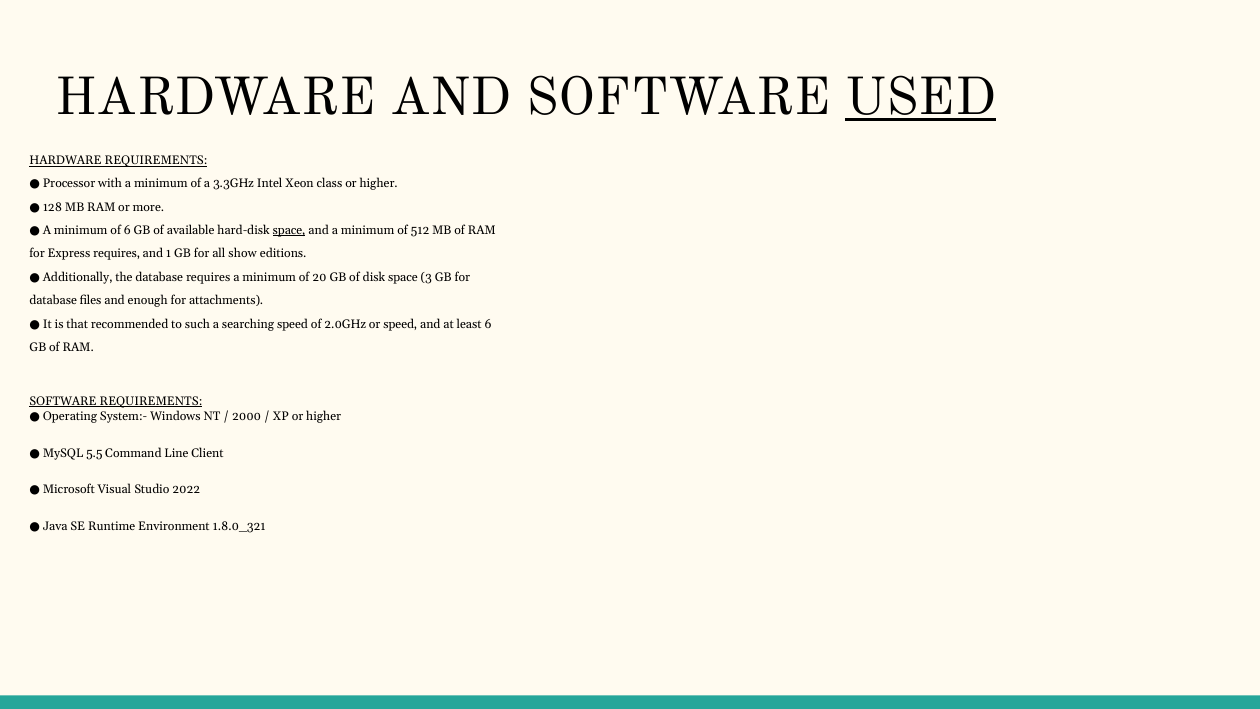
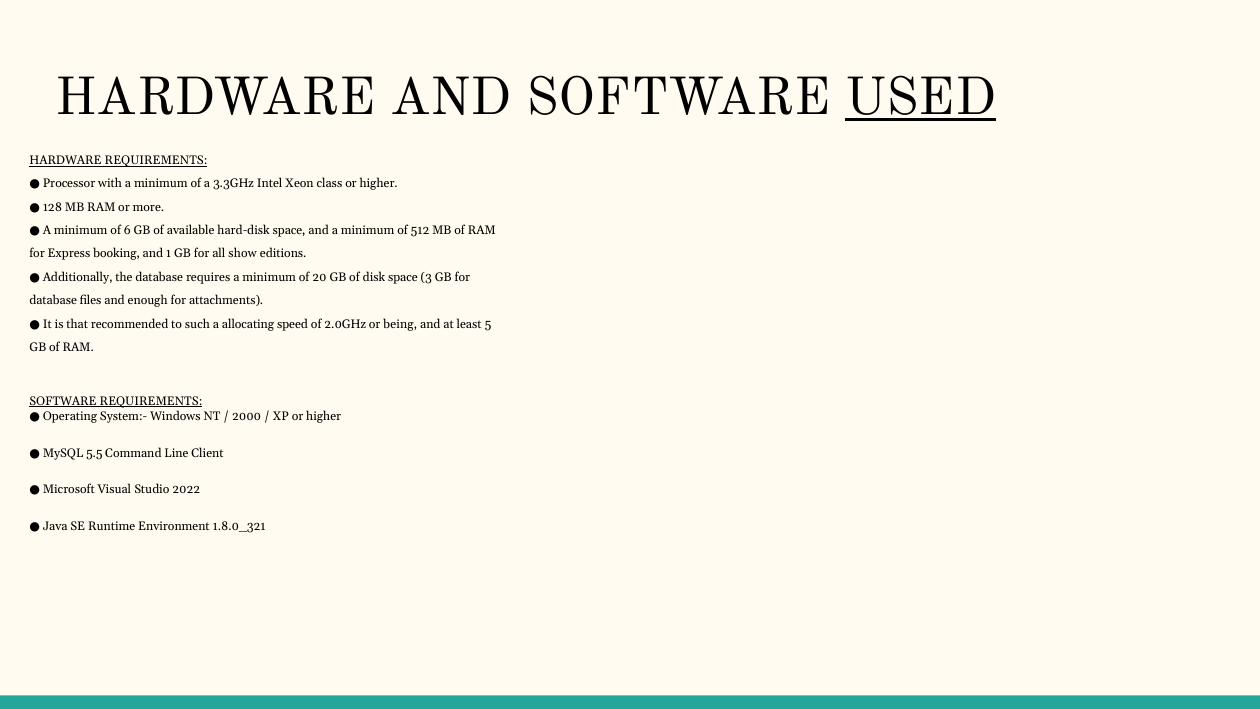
space at (289, 230) underline: present -> none
Express requires: requires -> booking
searching: searching -> allocating
or speed: speed -> being
least 6: 6 -> 5
